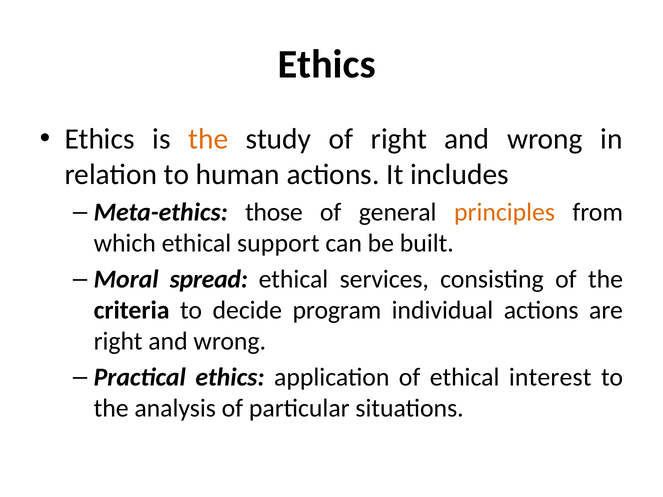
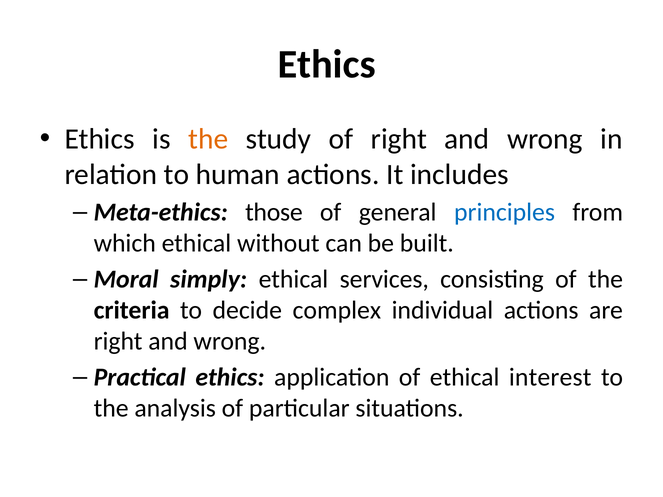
principles colour: orange -> blue
support: support -> without
spread: spread -> simply
program: program -> complex
